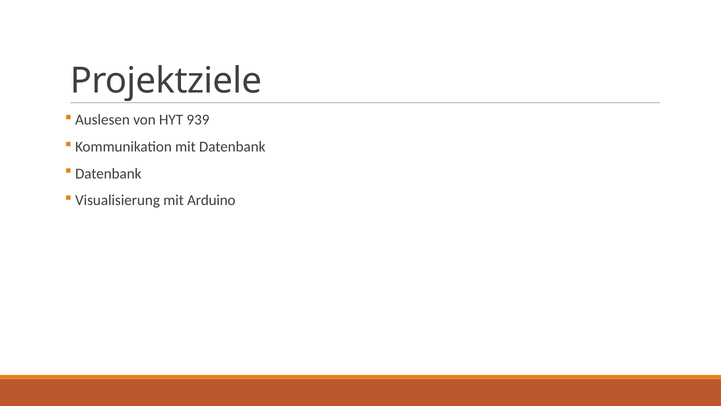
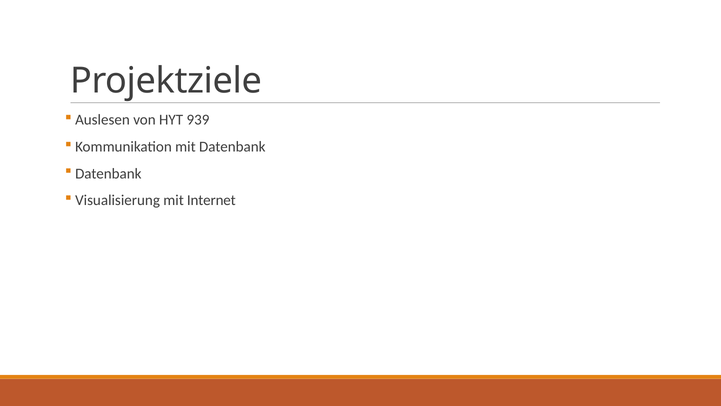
Arduino: Arduino -> Internet
